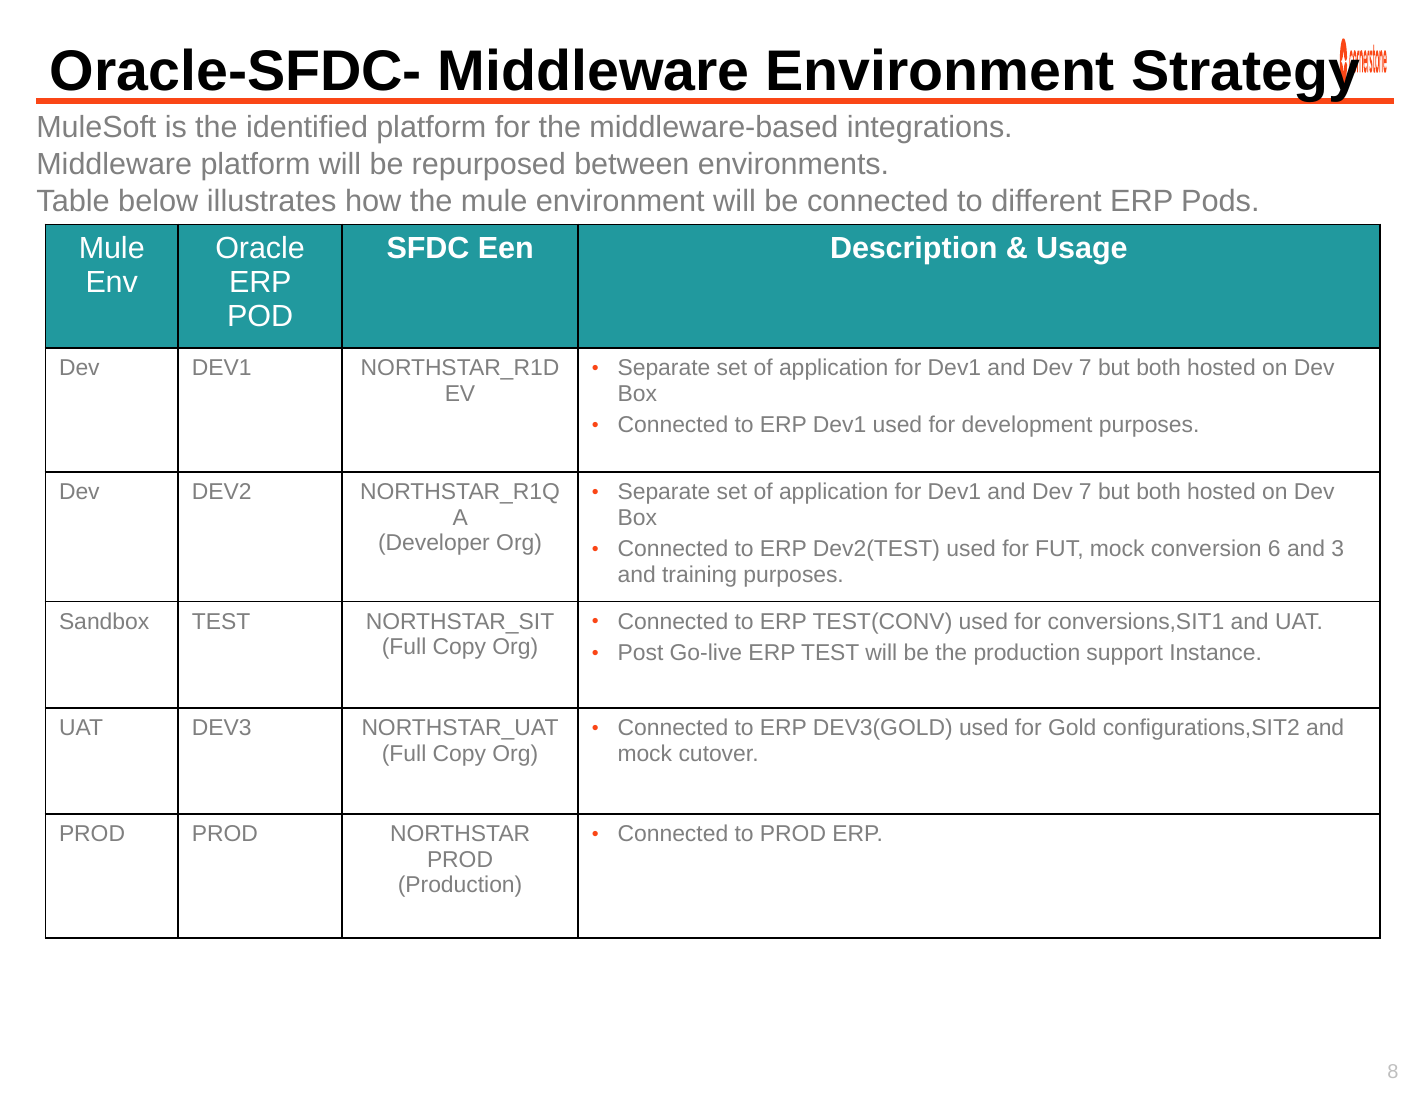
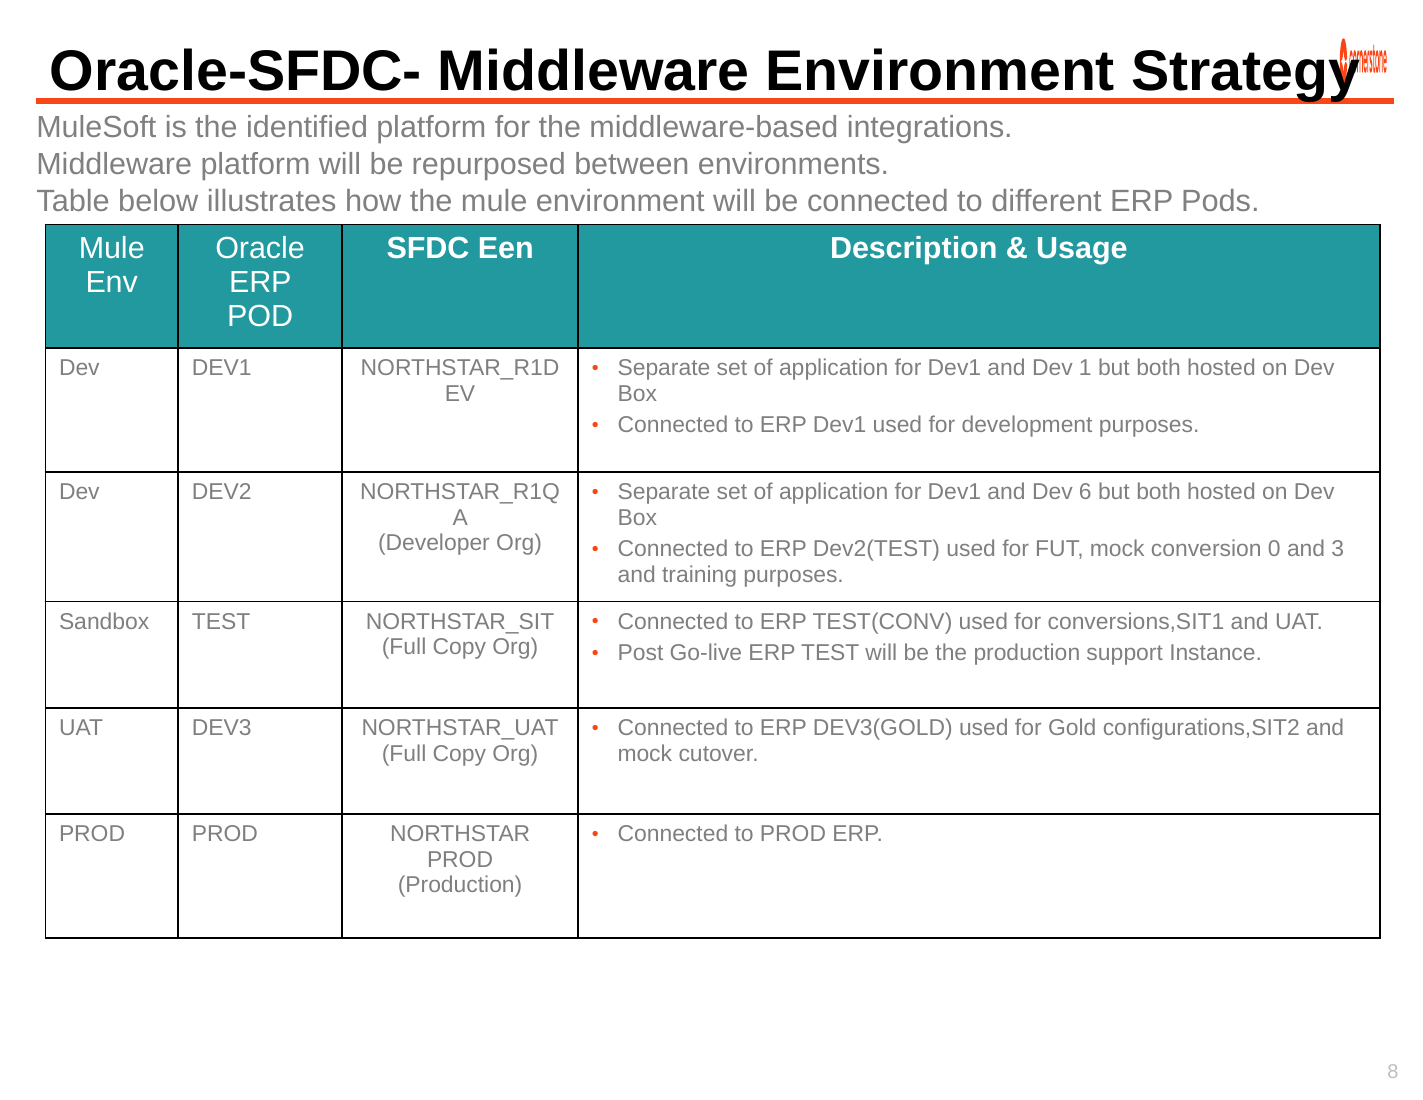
7 at (1085, 368): 7 -> 1
7 at (1085, 492): 7 -> 6
6: 6 -> 0
